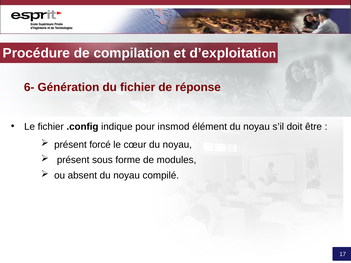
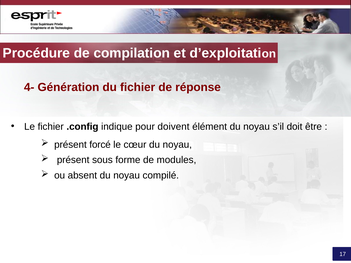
6-: 6- -> 4-
insmod: insmod -> doivent
